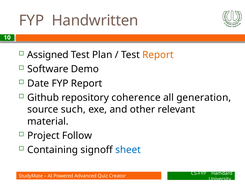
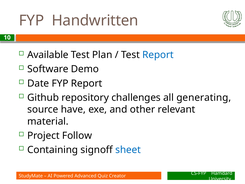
Assigned: Assigned -> Available
Report at (158, 55) colour: orange -> blue
coherence: coherence -> challenges
generation: generation -> generating
such: such -> have
